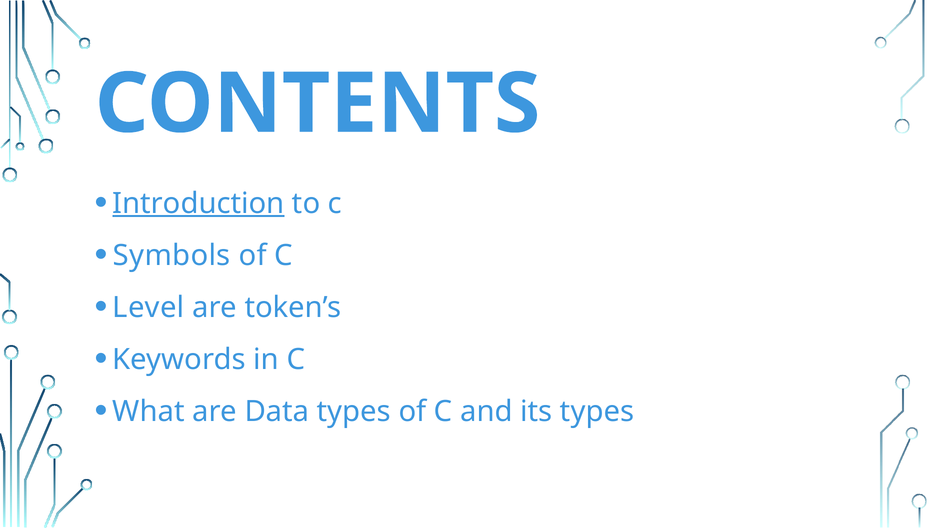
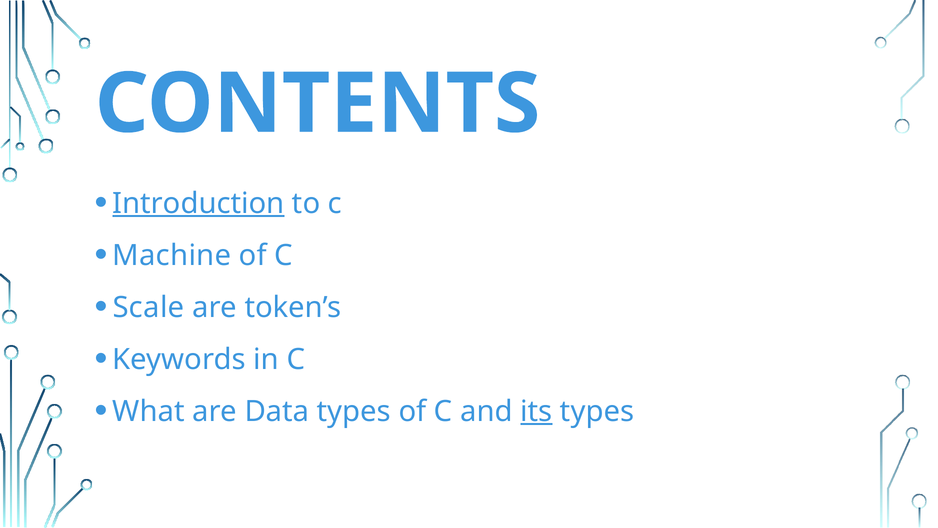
Symbols: Symbols -> Machine
Level: Level -> Scale
its underline: none -> present
